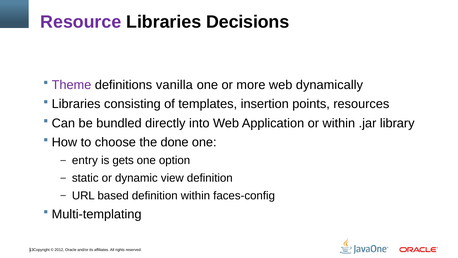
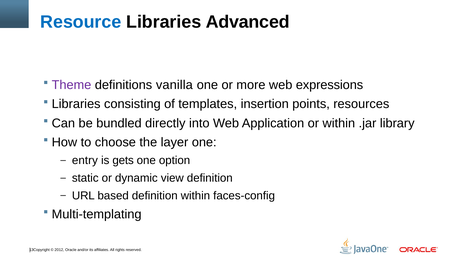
Resource colour: purple -> blue
Decisions: Decisions -> Advanced
dynamically: dynamically -> expressions
done: done -> layer
